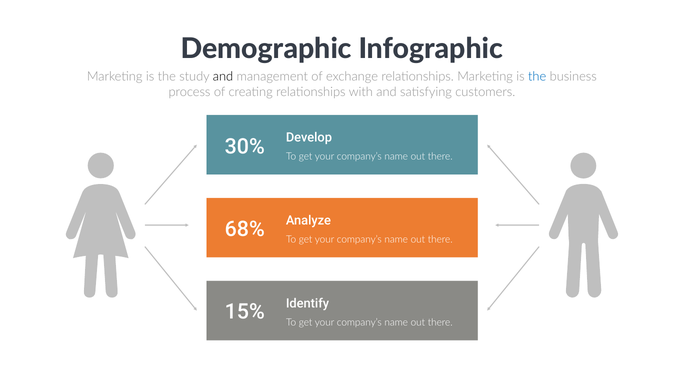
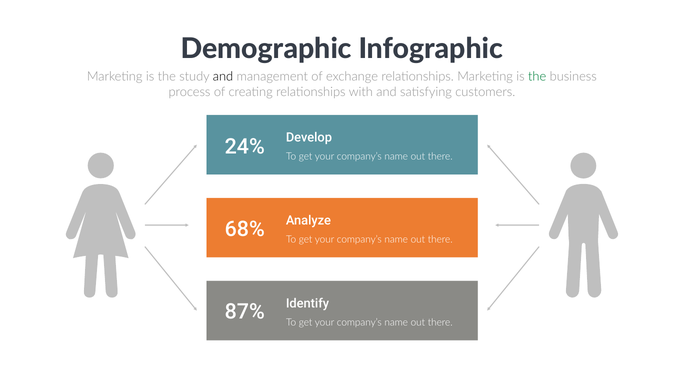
the at (537, 77) colour: blue -> green
30%: 30% -> 24%
15%: 15% -> 87%
